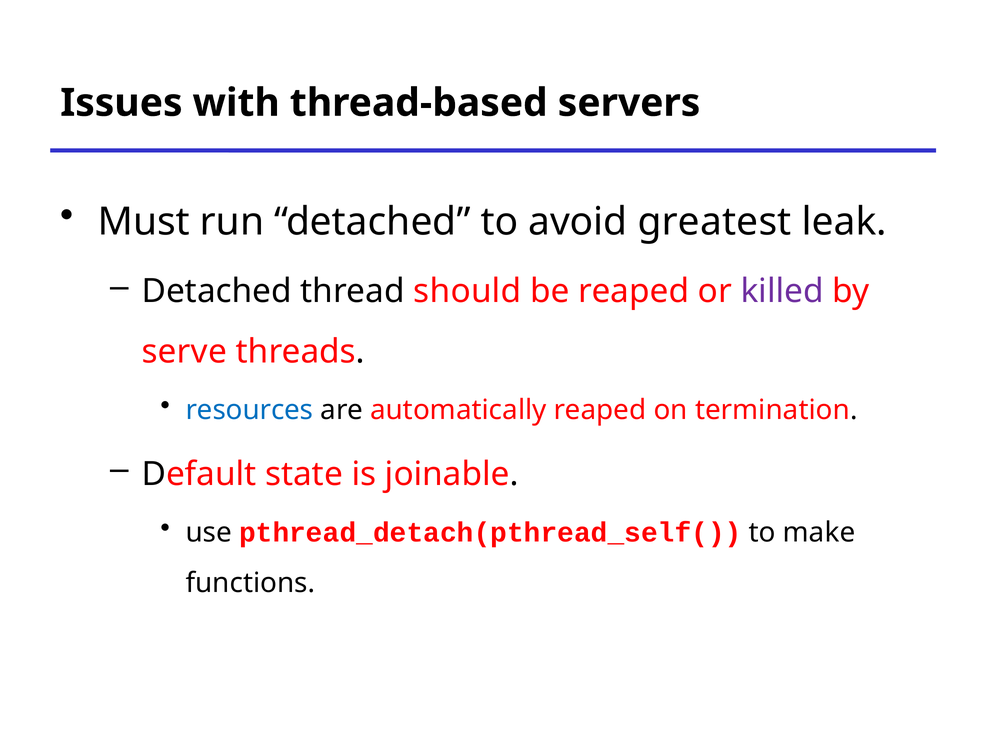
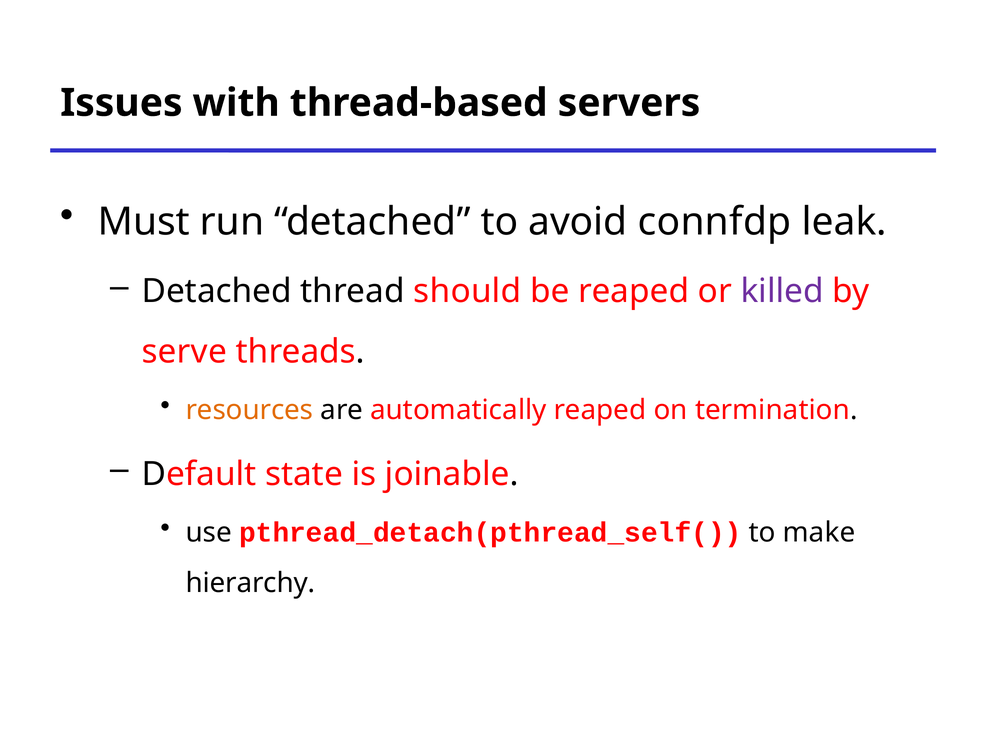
greatest: greatest -> connfdp
resources colour: blue -> orange
functions: functions -> hierarchy
